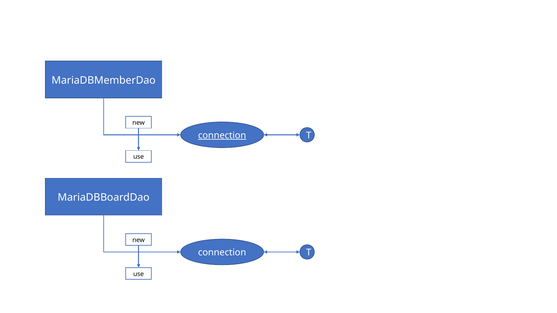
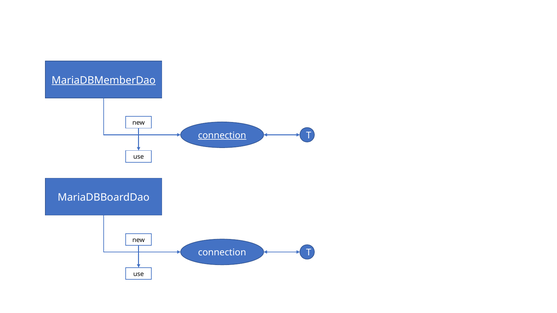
MariaDBMemberDao underline: none -> present
